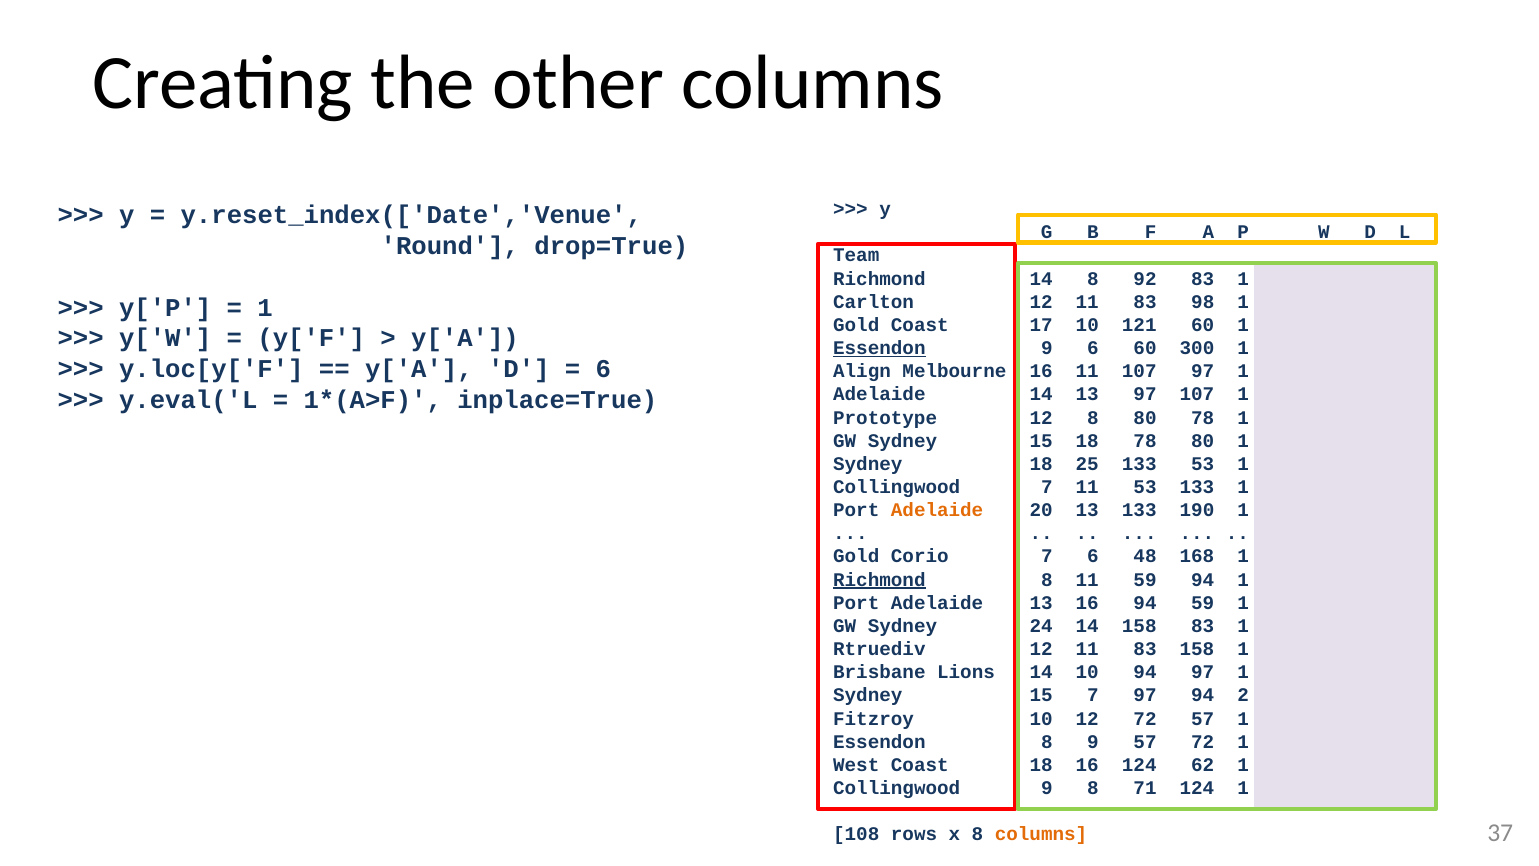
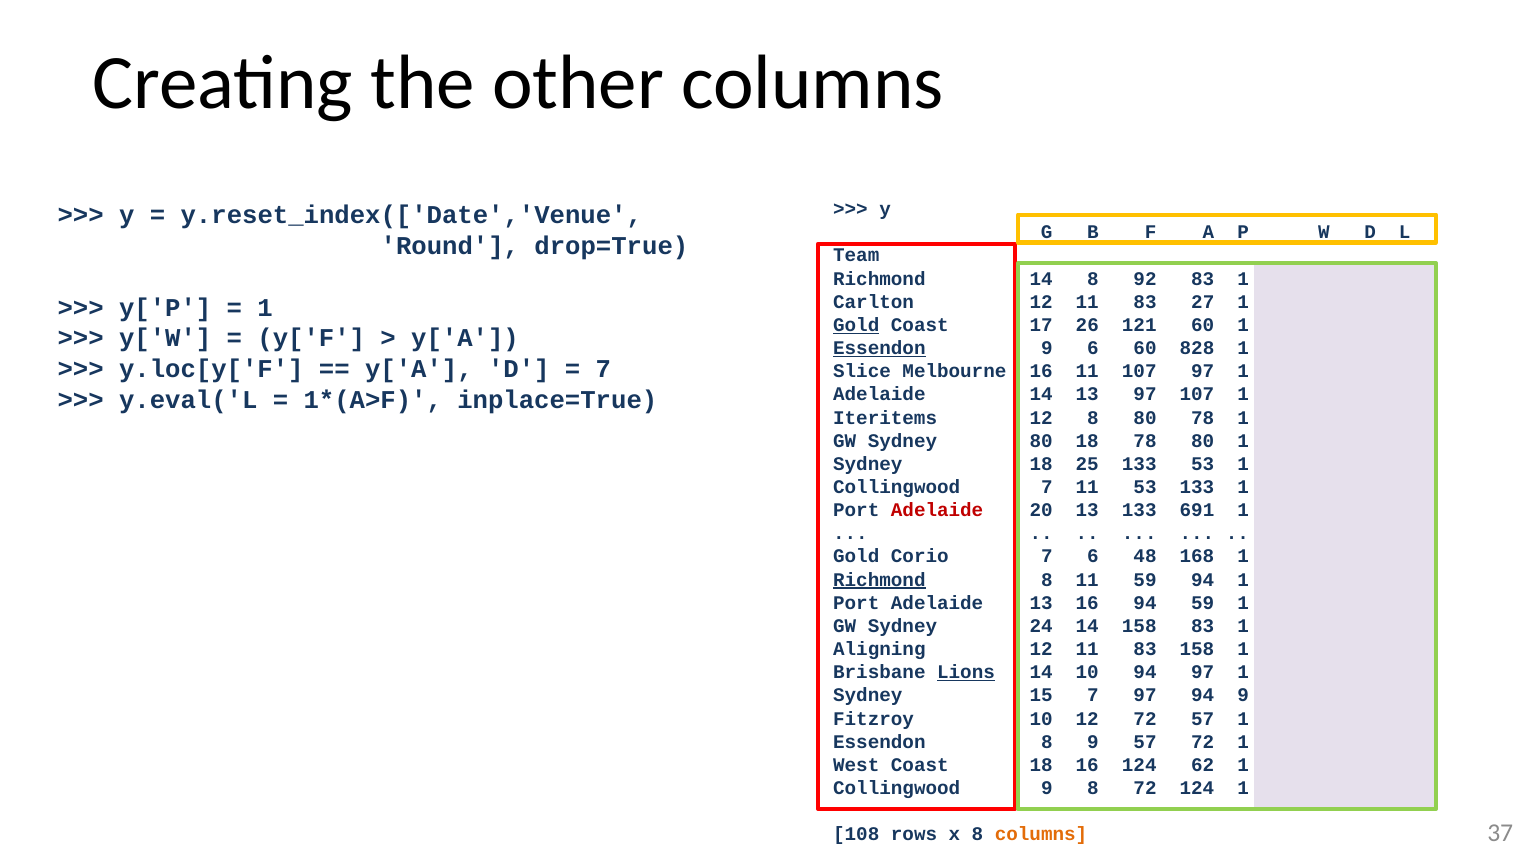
98: 98 -> 27
Gold at (856, 325) underline: none -> present
17 10: 10 -> 26
300: 300 -> 828
6 at (603, 369): 6 -> 7
Align: Align -> Slice
Prototype: Prototype -> Iteritems
GW Sydney 15: 15 -> 80
Adelaide at (937, 510) colour: orange -> red
190: 190 -> 691
Rtruediv: Rtruediv -> Aligning
Lions underline: none -> present
94 2: 2 -> 9
8 71: 71 -> 72
